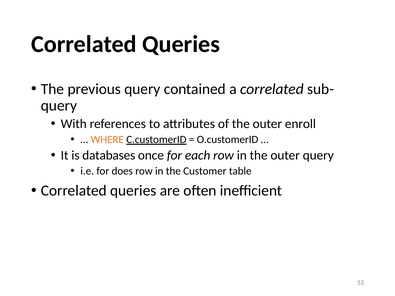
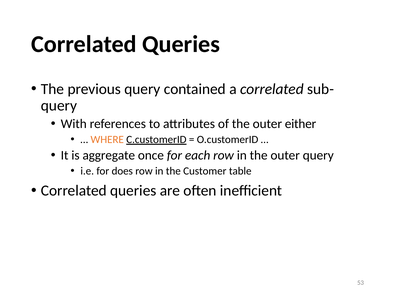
enroll: enroll -> either
databases: databases -> aggregate
